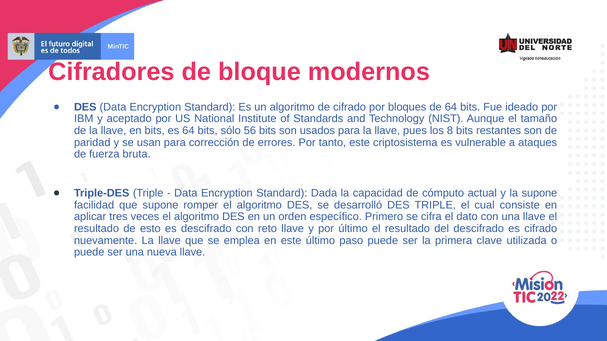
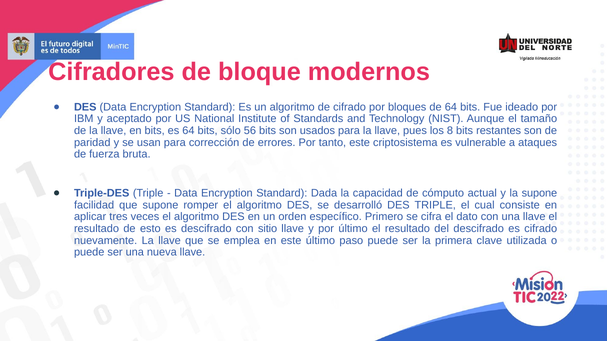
reto: reto -> sitio
